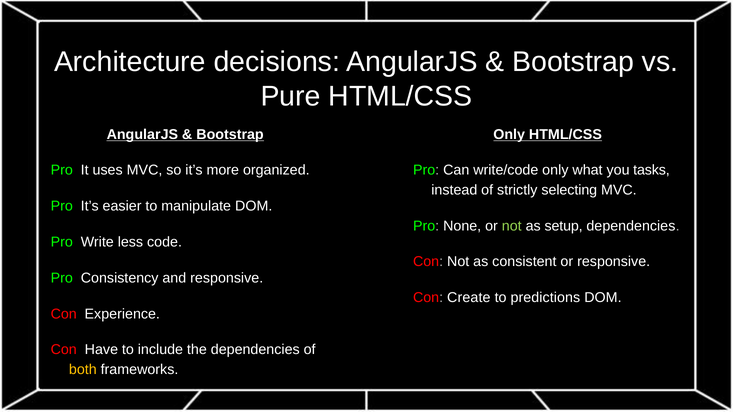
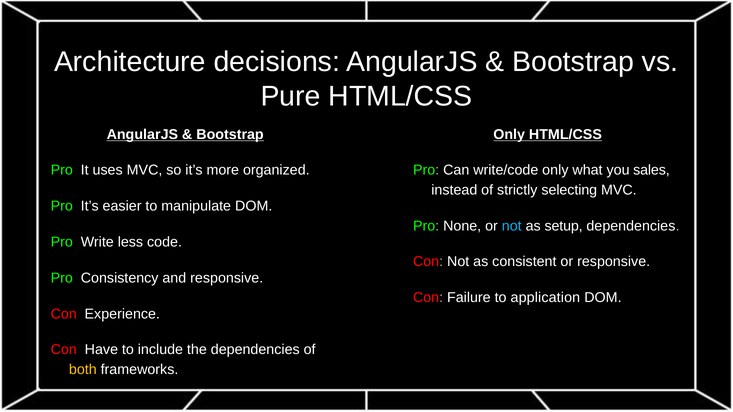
tasks: tasks -> sales
not at (512, 226) colour: light green -> light blue
Create: Create -> Failure
predictions: predictions -> application
